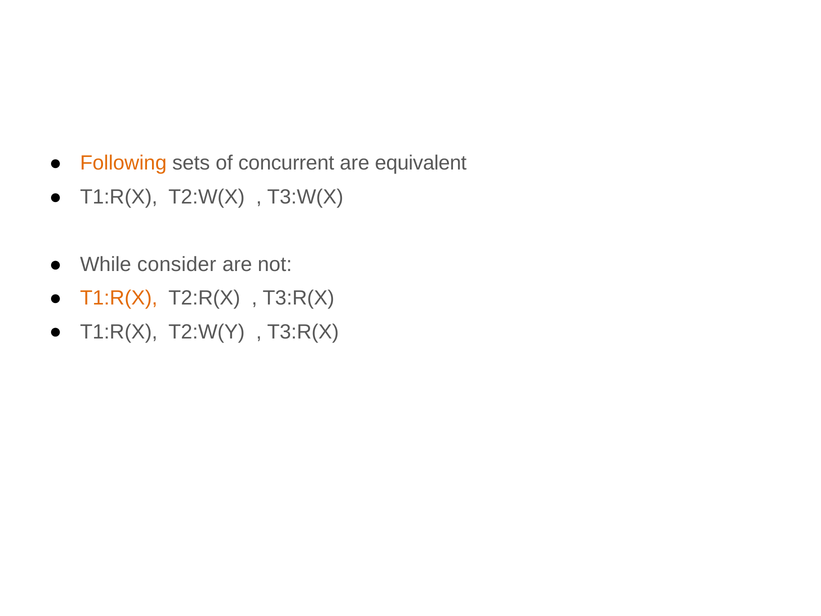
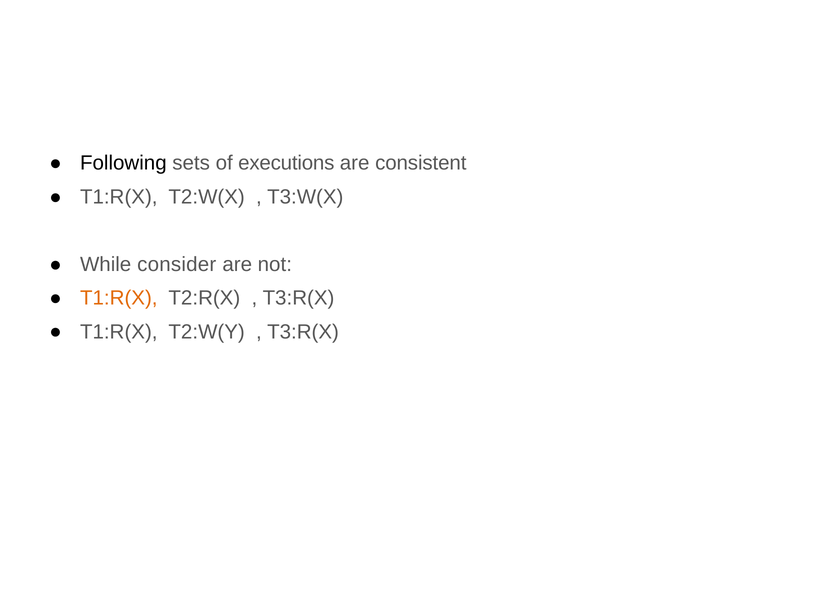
Following colour: orange -> black
concurrent: concurrent -> executions
equivalent: equivalent -> consistent
